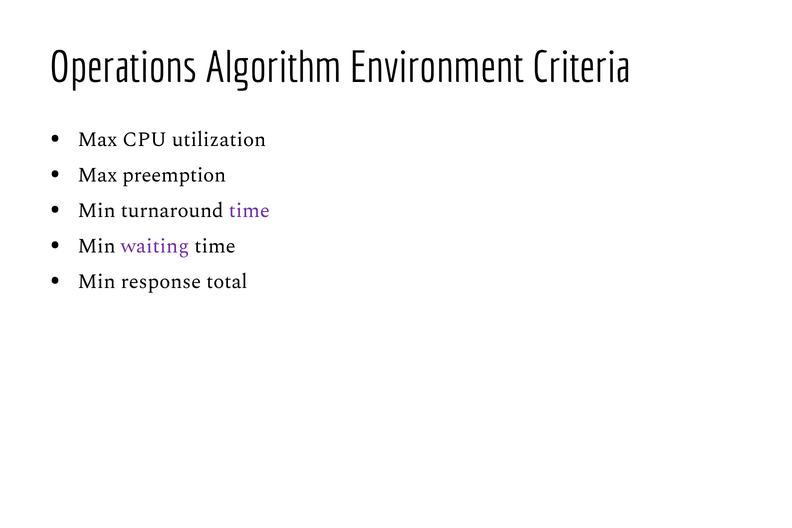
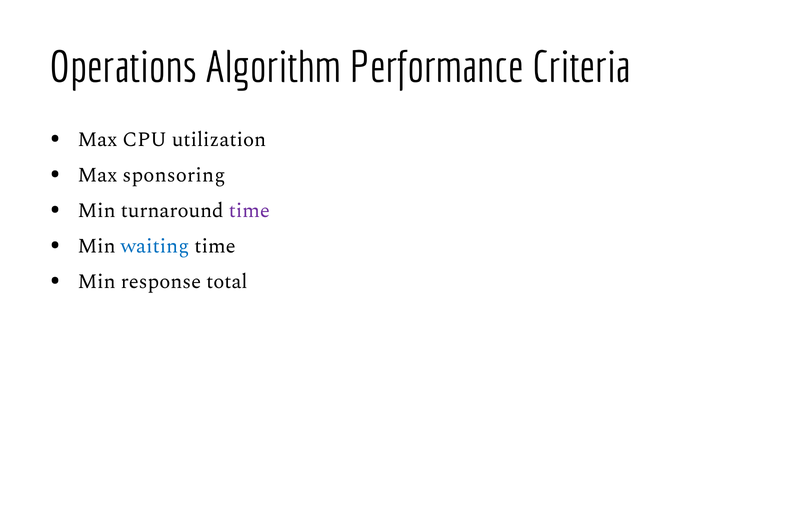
Environment: Environment -> Performance
preemption: preemption -> sponsoring
waiting colour: purple -> blue
